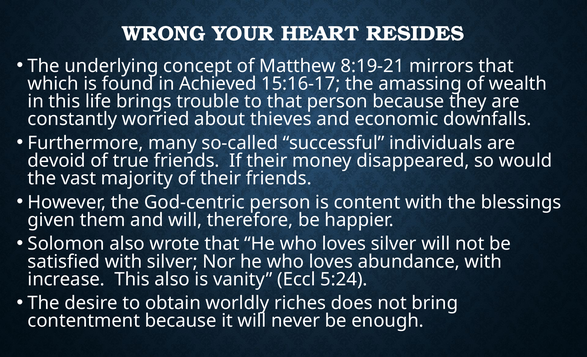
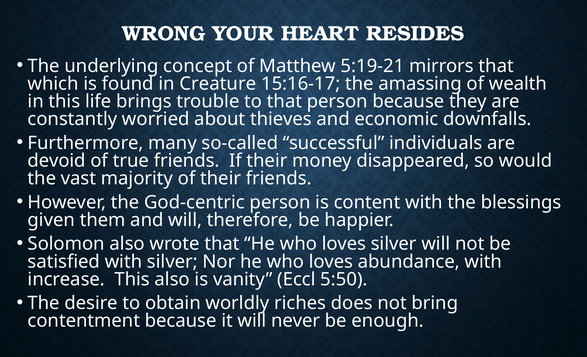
8:19-21: 8:19-21 -> 5:19-21
Achieved: Achieved -> Creature
5:24: 5:24 -> 5:50
